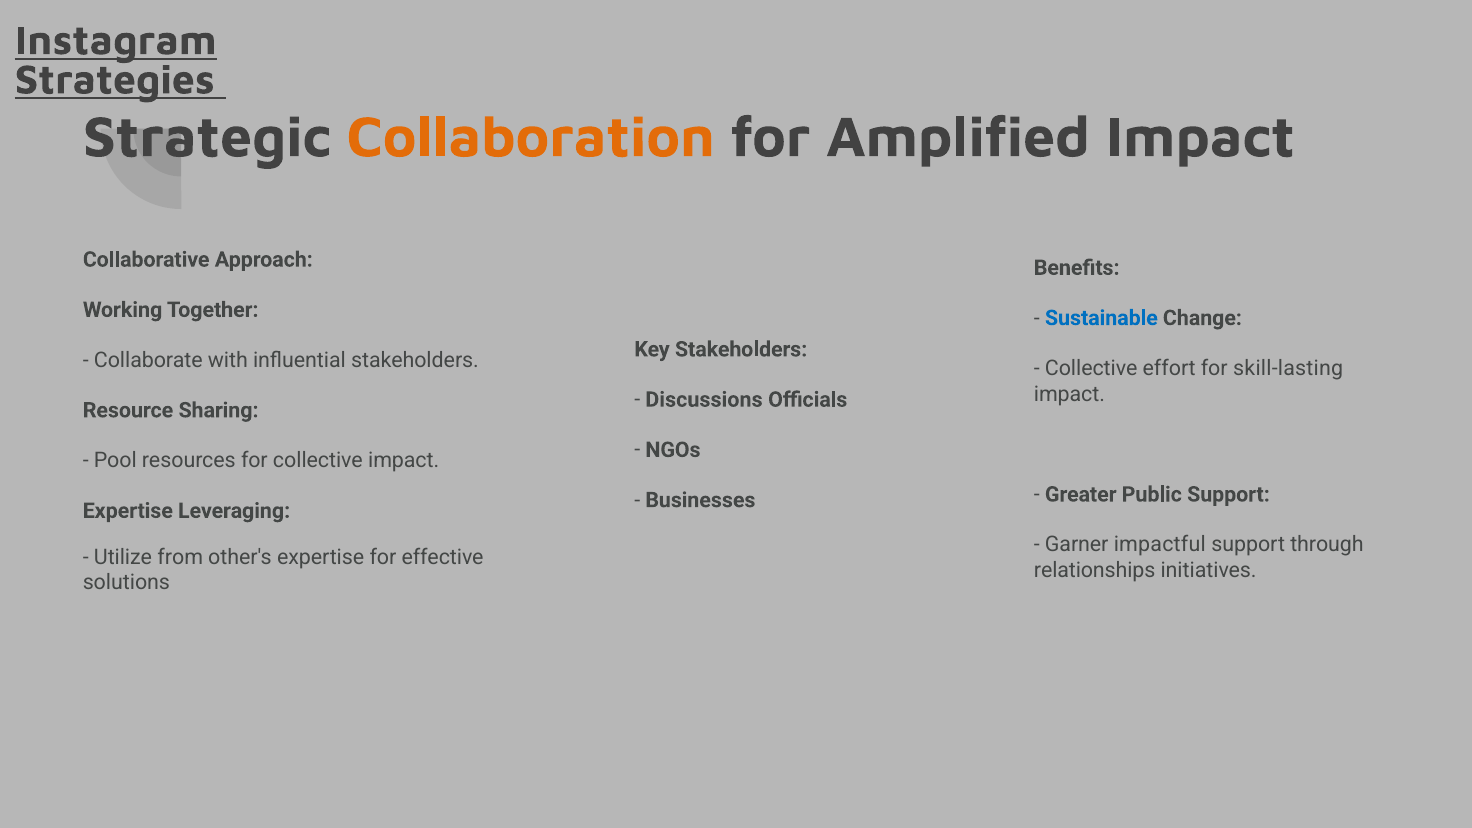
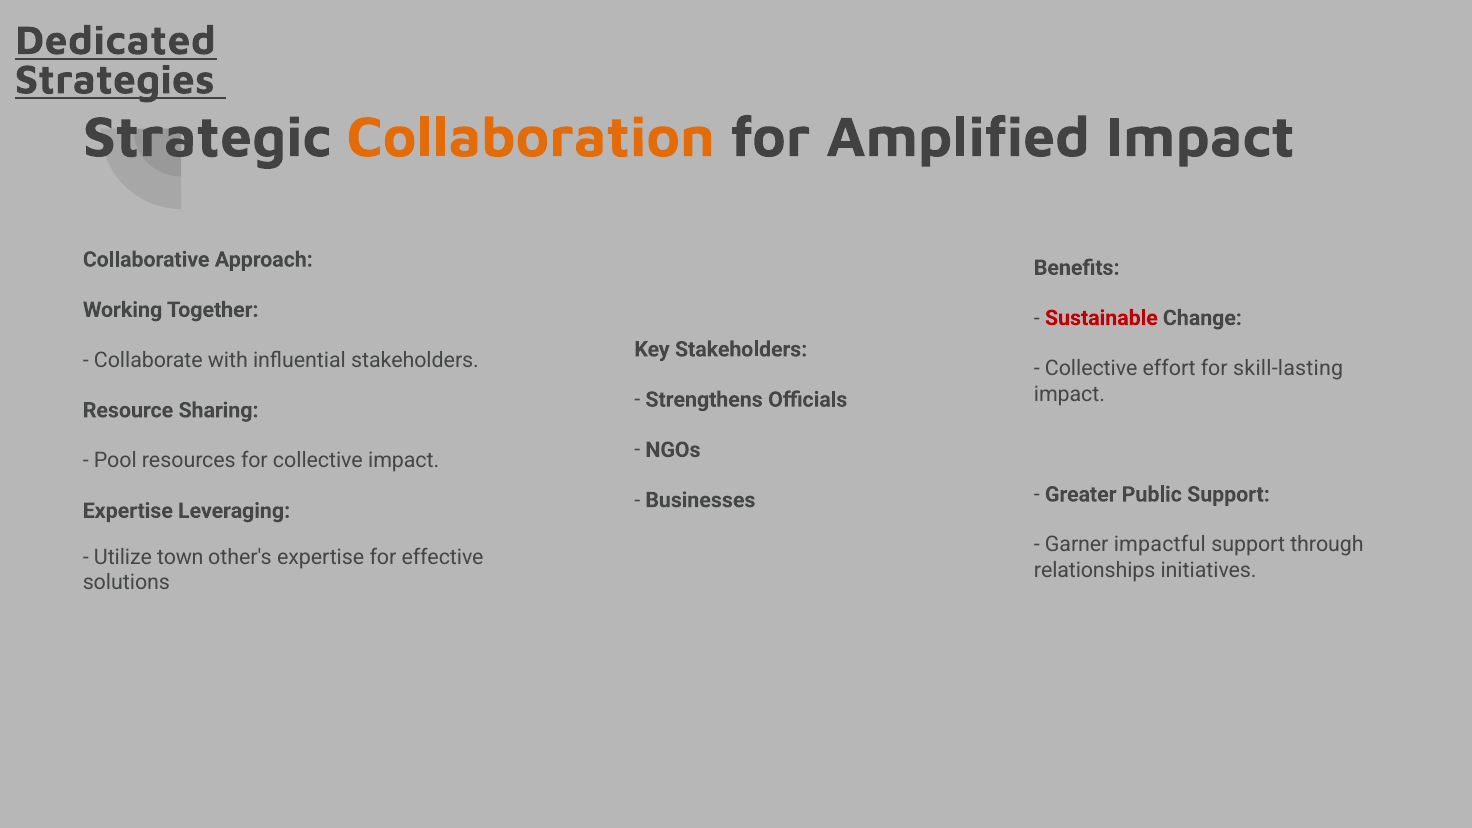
Instagram: Instagram -> Dedicated
Sustainable colour: blue -> red
Discussions: Discussions -> Strengthens
from: from -> town
